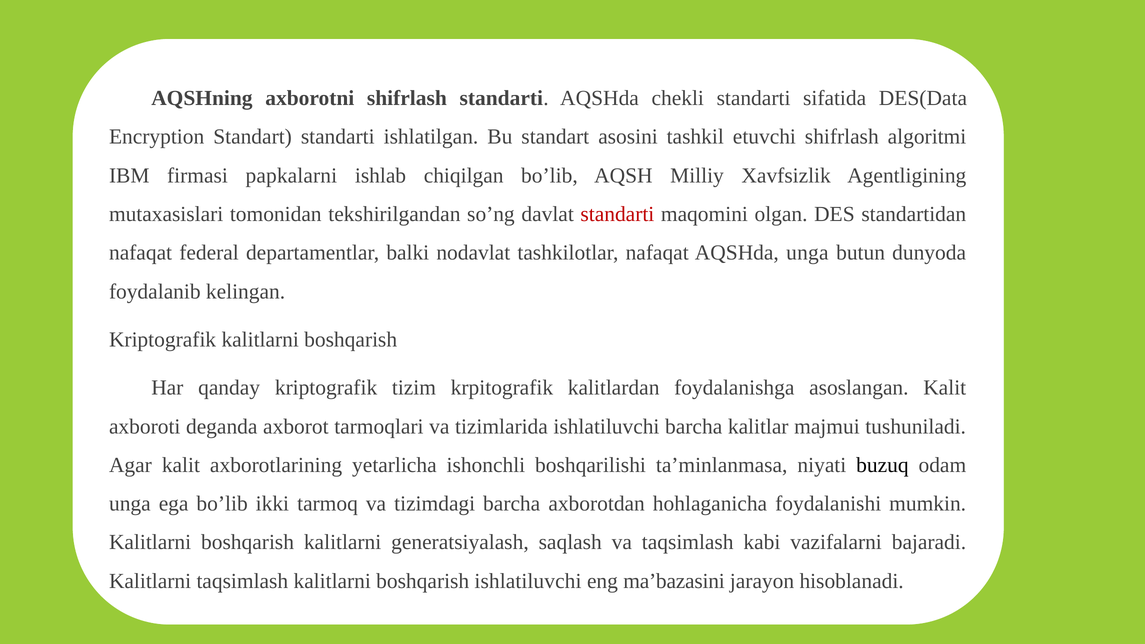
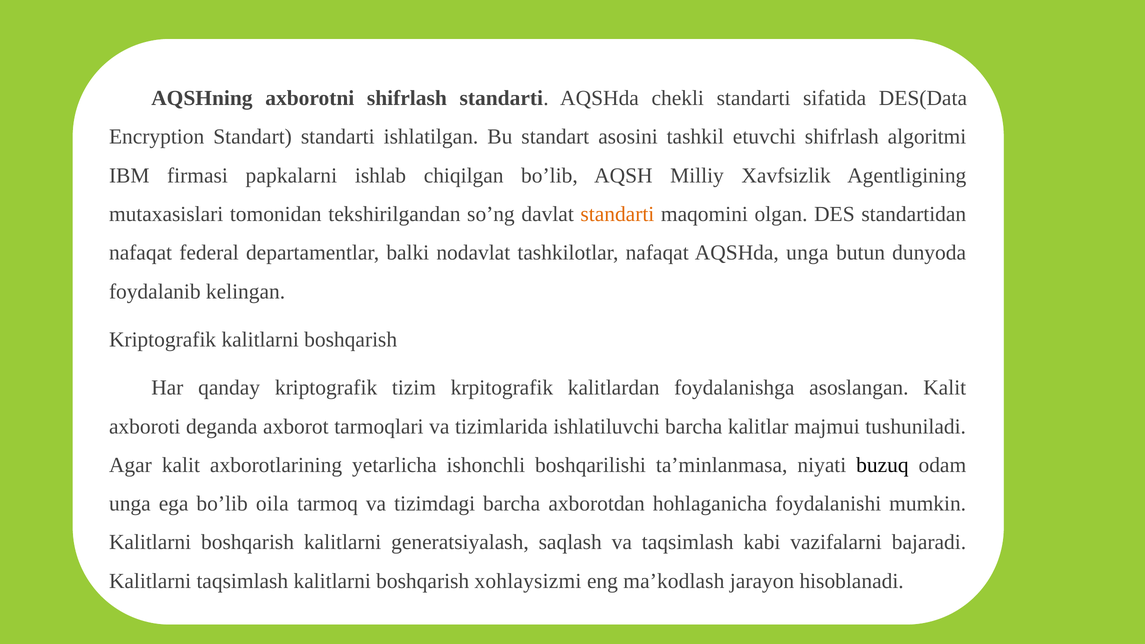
standarti at (617, 214) colour: red -> orange
ikki: ikki -> oila
boshqarish ishlatiluvchi: ishlatiluvchi -> хоhlаysizmi
ma’bazasini: ma’bazasini -> ma’kodlash
